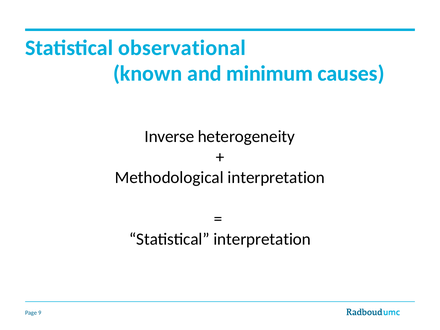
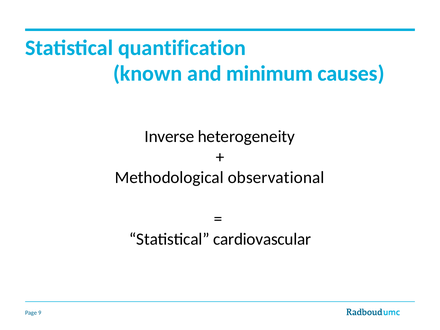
observational: observational -> quantification
Methodological interpretation: interpretation -> observational
Statistical interpretation: interpretation -> cardiovascular
